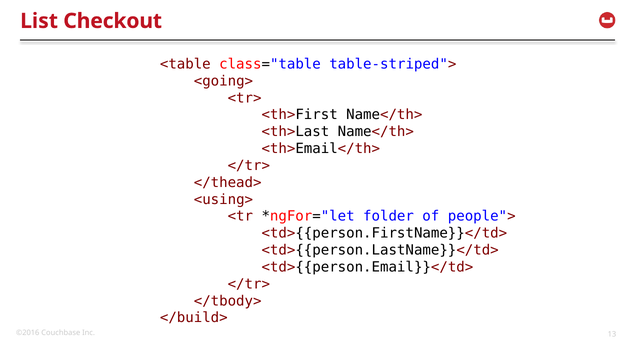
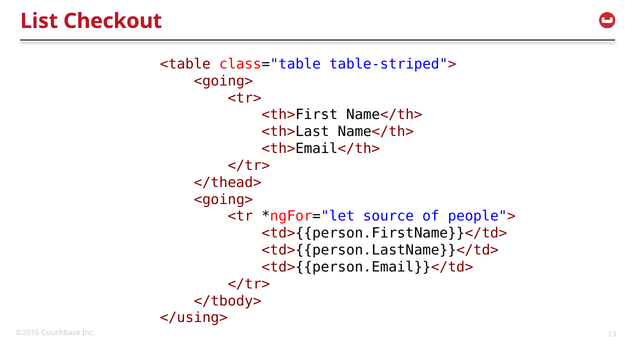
<using> at (223, 200): <using> -> <going>
folder: folder -> source
</build>: </build> -> </using>
